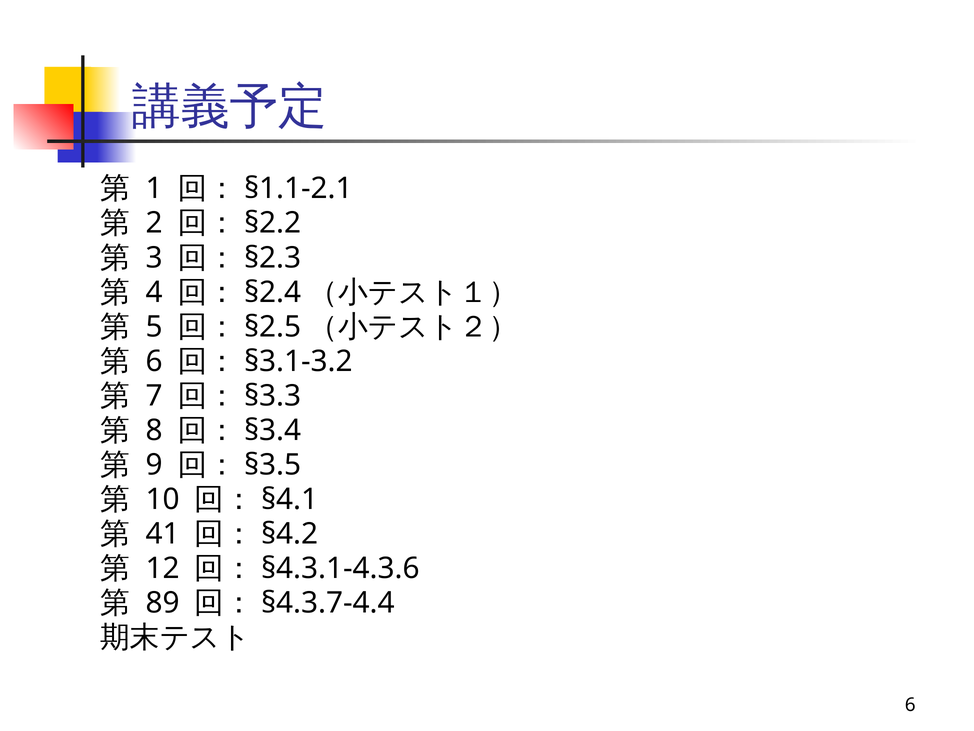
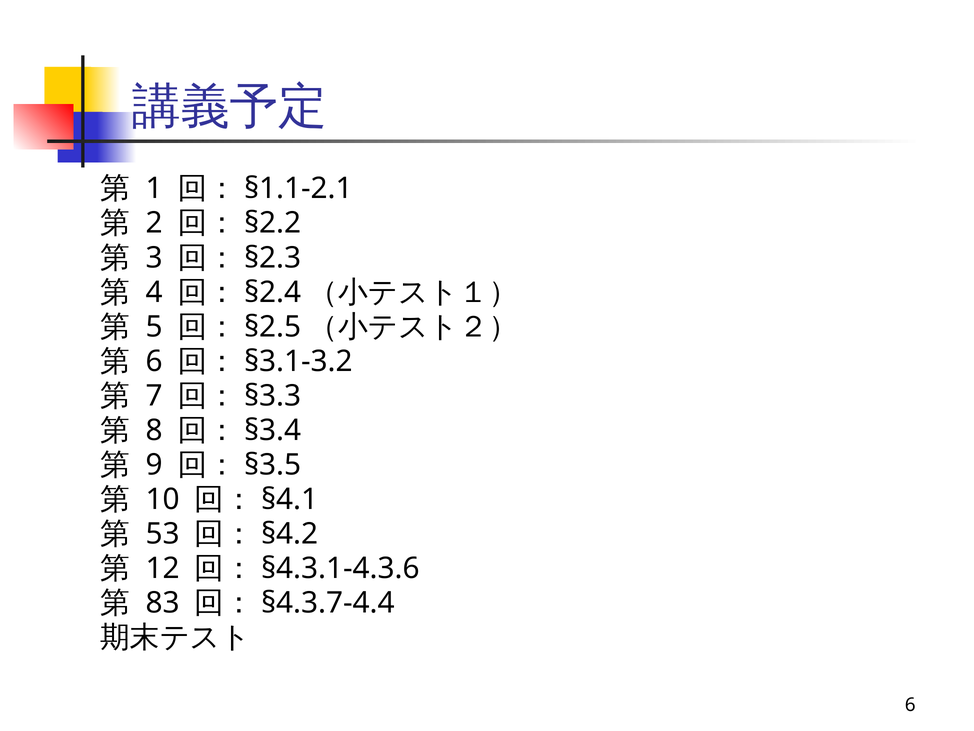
41: 41 -> 53
89: 89 -> 83
